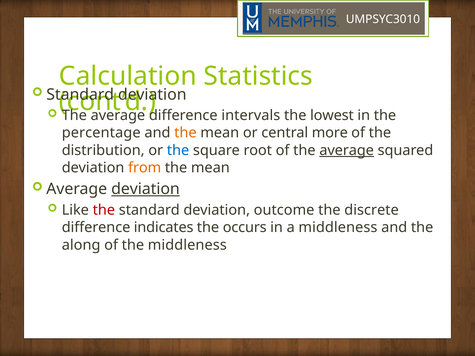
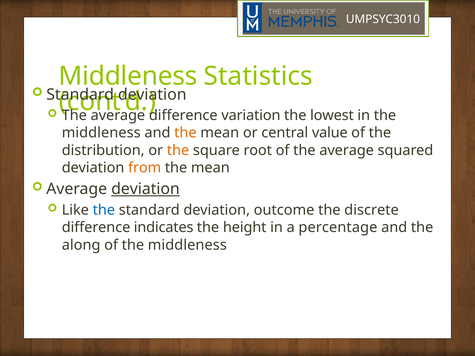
Calculation at (128, 76): Calculation -> Middleness
intervals: intervals -> variation
percentage at (101, 133): percentage -> middleness
more: more -> value
the at (178, 150) colour: blue -> orange
average at (347, 150) underline: present -> none
the at (104, 210) colour: red -> blue
occurs: occurs -> height
a middleness: middleness -> percentage
